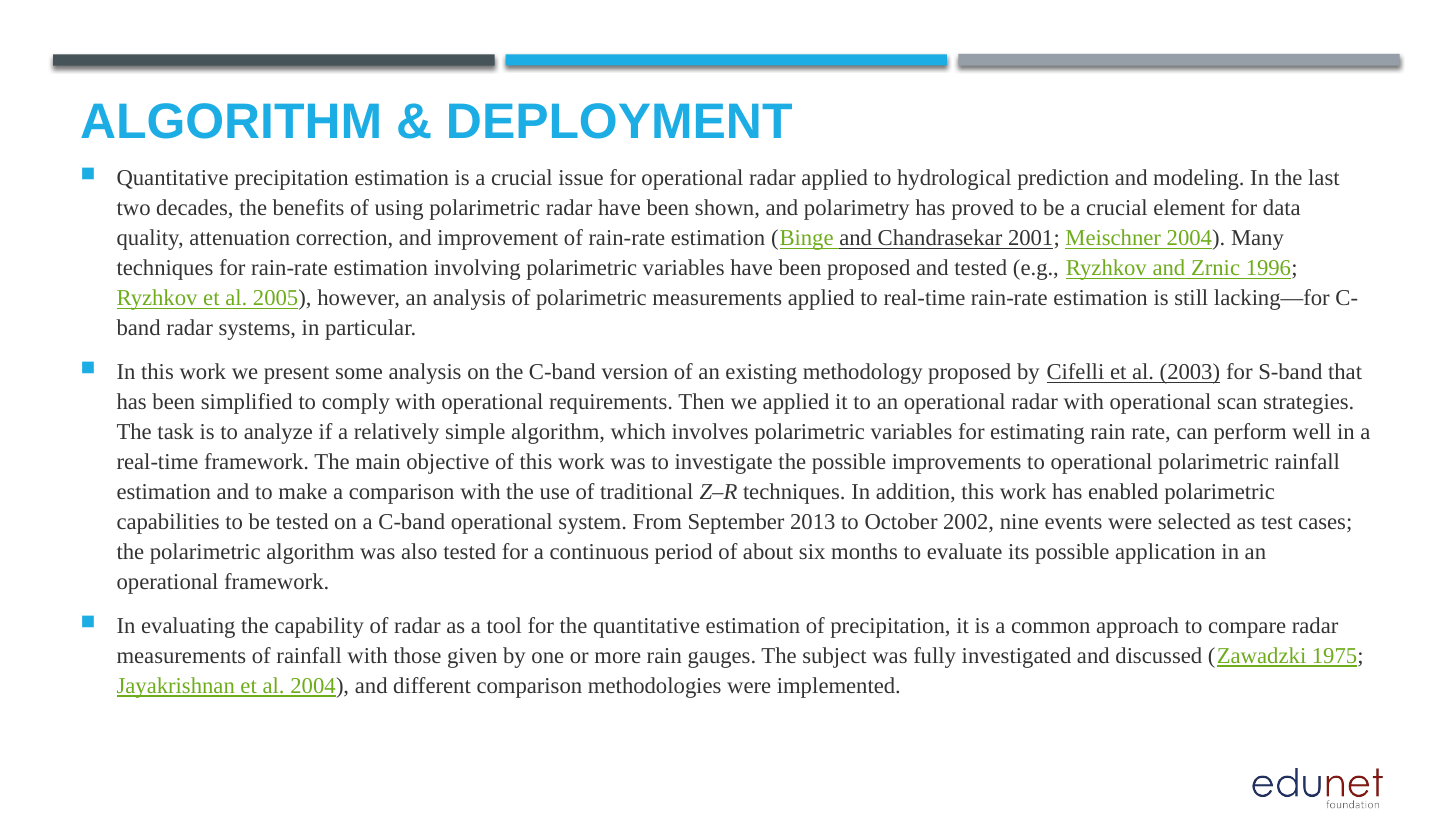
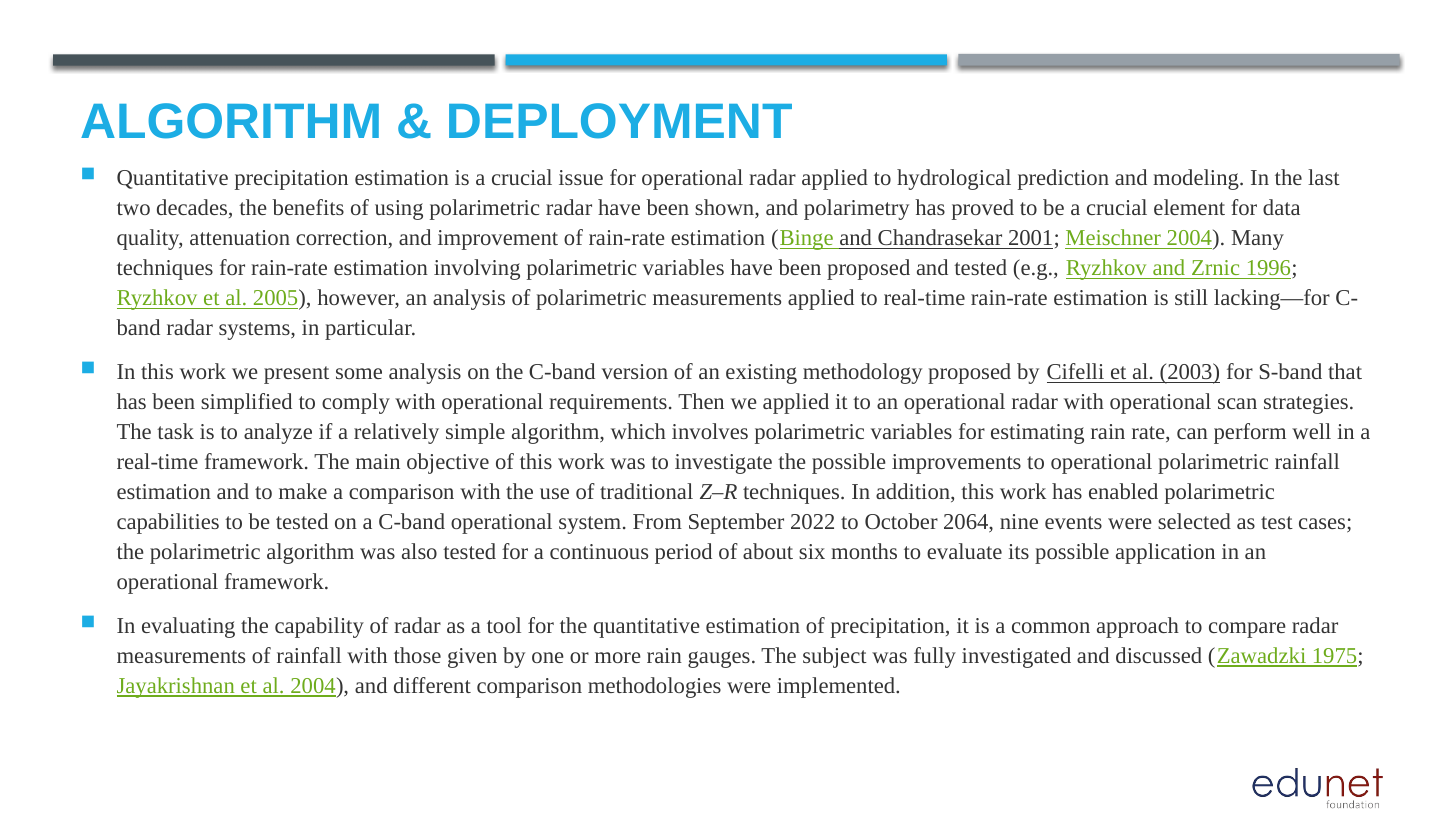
2013: 2013 -> 2022
2002: 2002 -> 2064
